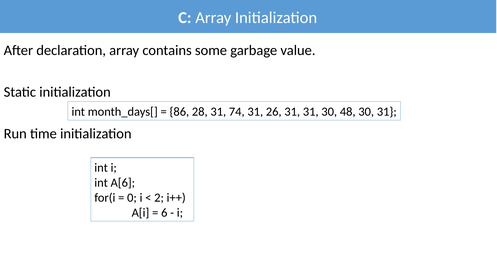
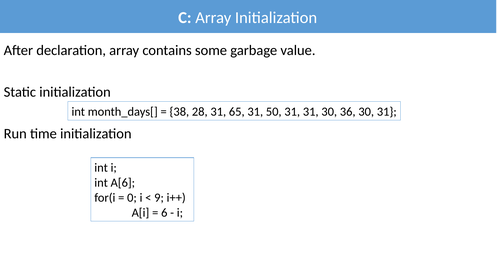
86: 86 -> 38
74: 74 -> 65
26: 26 -> 50
48: 48 -> 36
2: 2 -> 9
